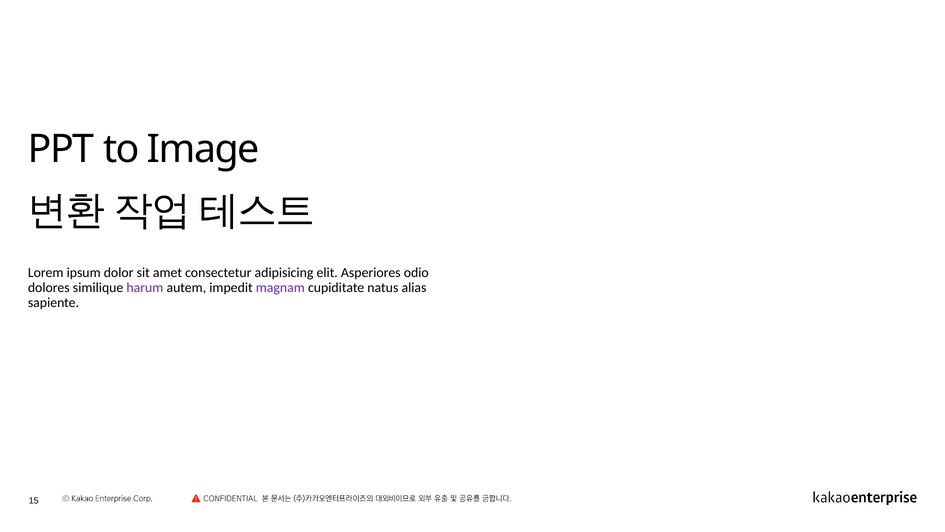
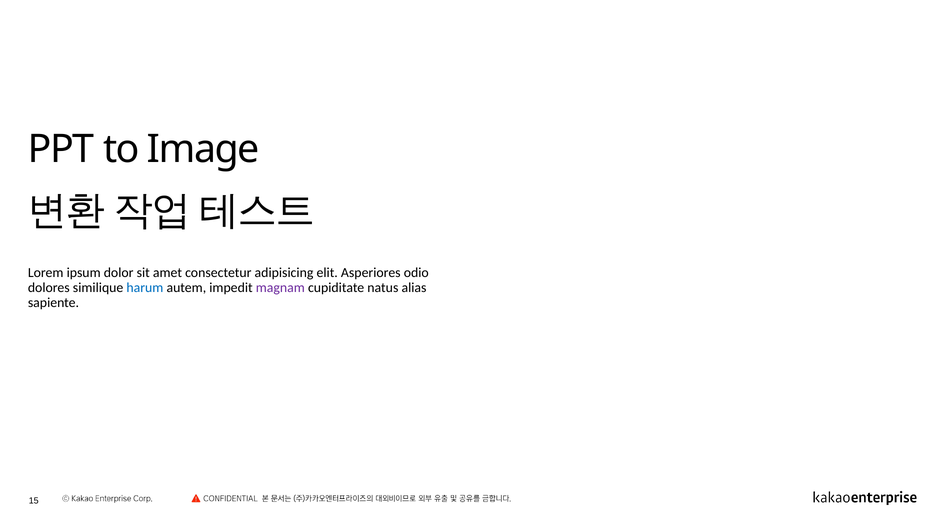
harum colour: purple -> blue
